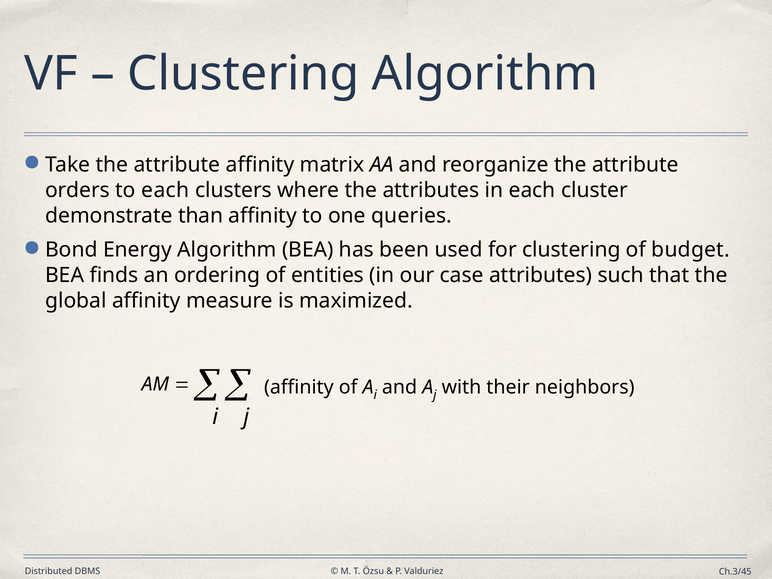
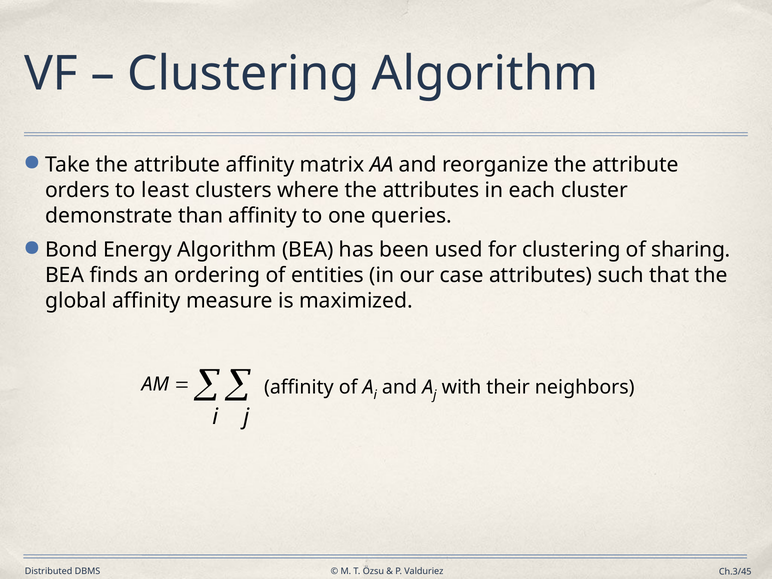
to each: each -> least
budget: budget -> sharing
